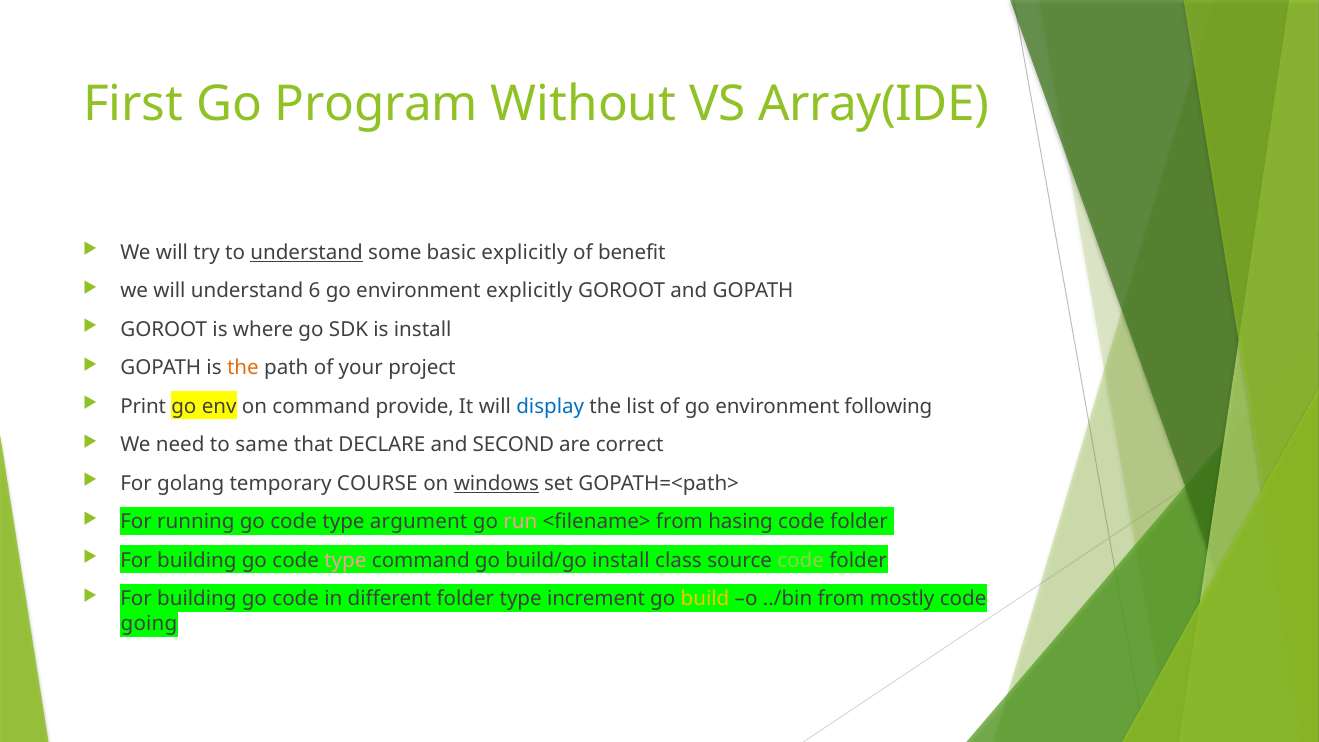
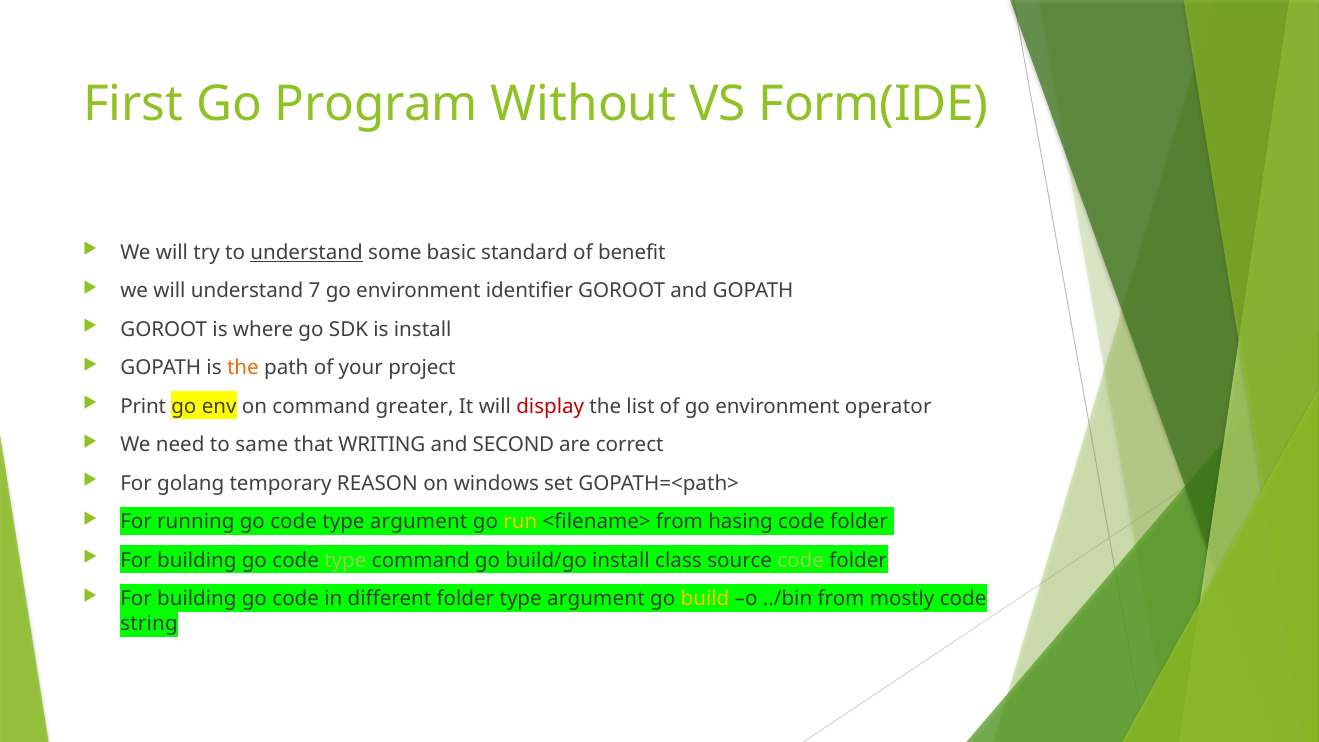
Array(IDE: Array(IDE -> Form(IDE
basic explicitly: explicitly -> standard
6: 6 -> 7
environment explicitly: explicitly -> identifier
provide: provide -> greater
display colour: blue -> red
following: following -> operator
DECLARE: DECLARE -> WRITING
COURSE: COURSE -> REASON
windows underline: present -> none
run colour: pink -> yellow
type at (345, 560) colour: pink -> light green
folder type increment: increment -> argument
going: going -> string
